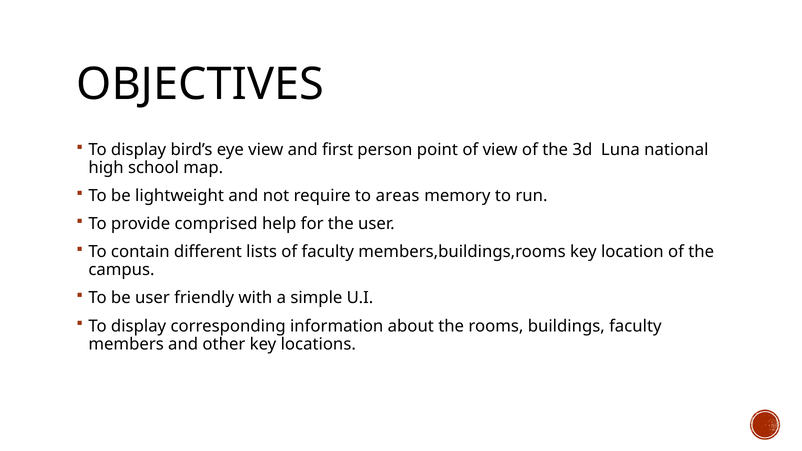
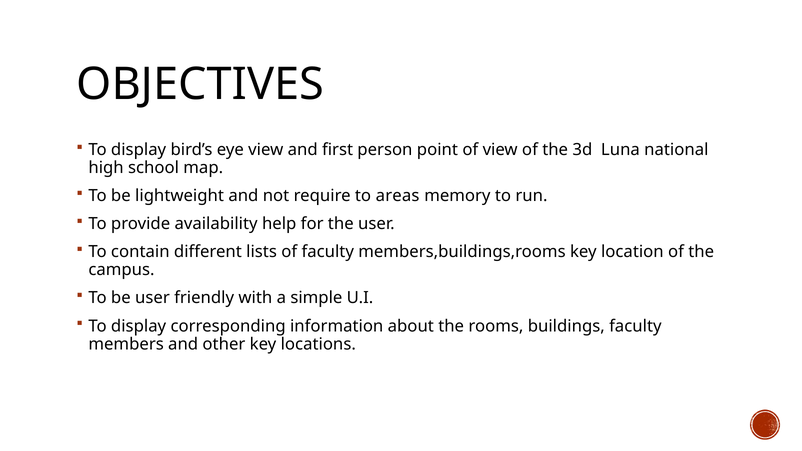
comprised: comprised -> availability
